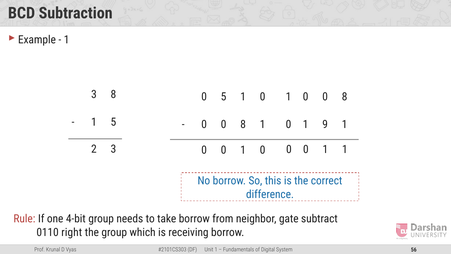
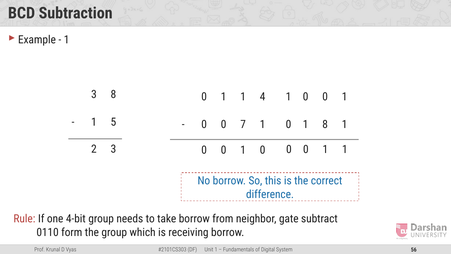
5 at (224, 97): 5 -> 1
0 at (263, 97): 0 -> 4
8 at (345, 97): 8 -> 1
8 at (243, 124): 8 -> 7
1 9: 9 -> 8
right: right -> form
